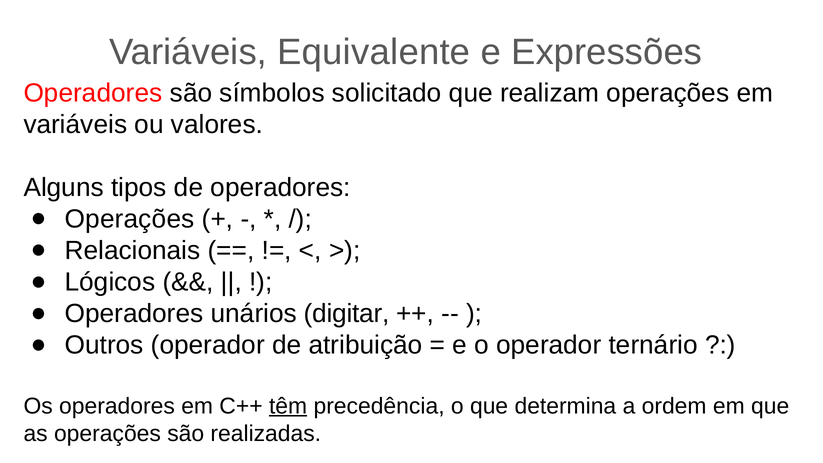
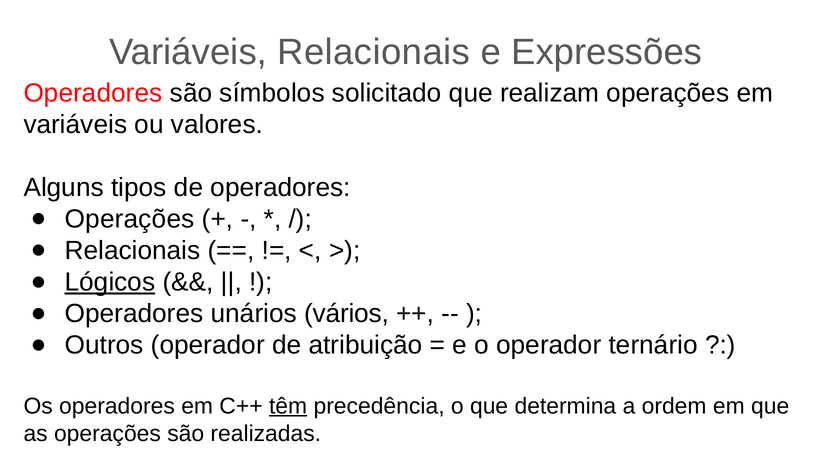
Variáveis Equivalente: Equivalente -> Relacionais
Lógicos underline: none -> present
digitar: digitar -> vários
